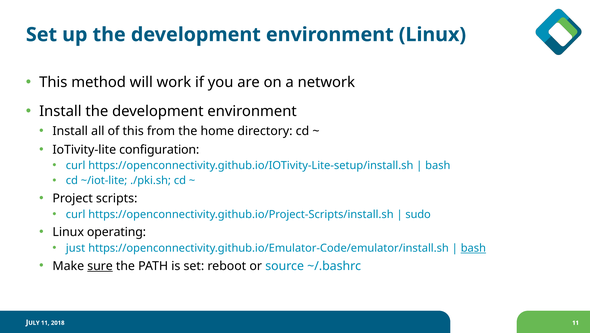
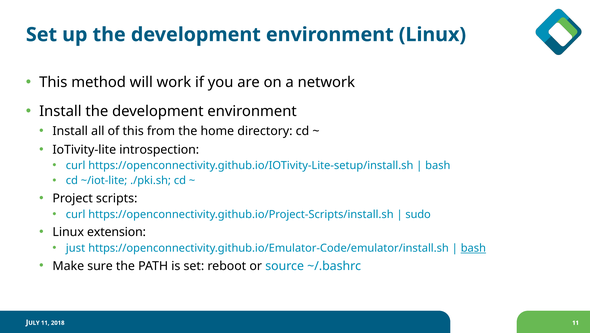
configuration: configuration -> introspection
operating: operating -> extension
sure underline: present -> none
